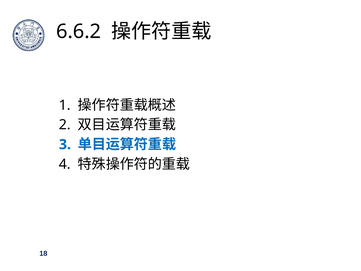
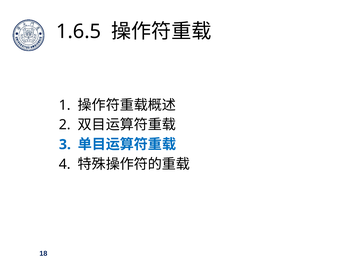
6.6.2: 6.6.2 -> 1.6.5
